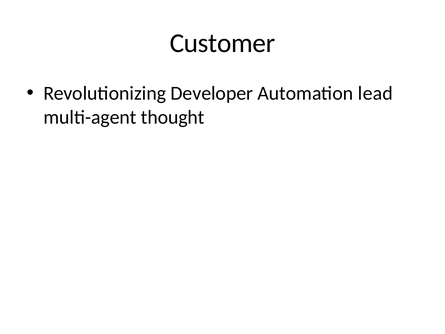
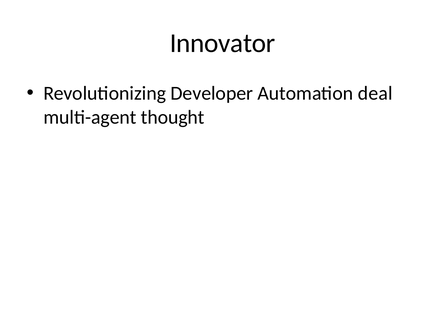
Customer: Customer -> Innovator
lead: lead -> deal
